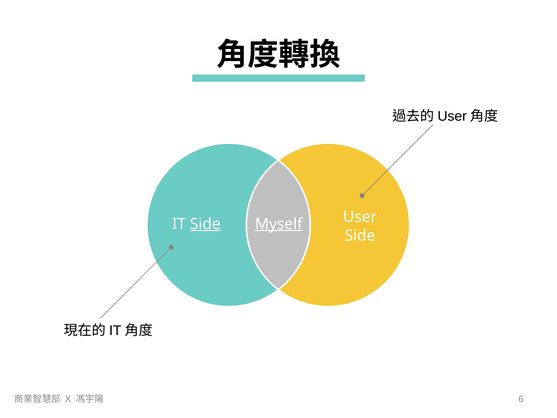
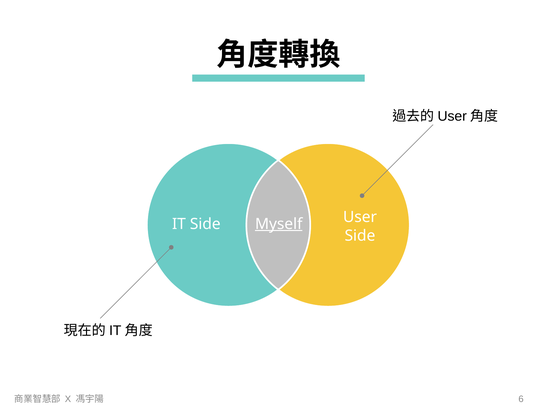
Side at (205, 224) underline: present -> none
